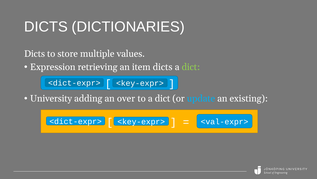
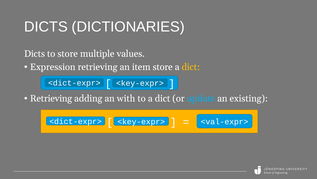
item dicts: dicts -> store
dict at (191, 67) colour: light green -> yellow
University at (51, 98): University -> Retrieving
over: over -> with
